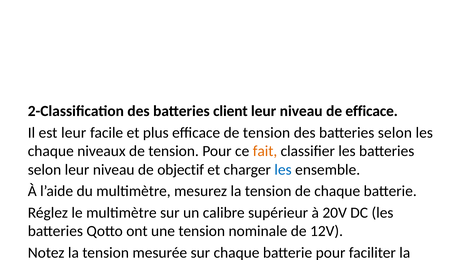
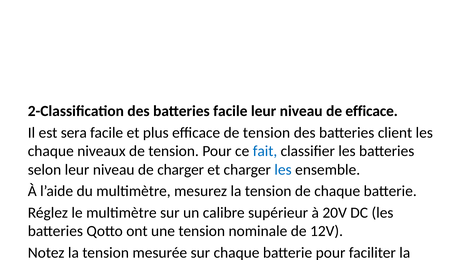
batteries client: client -> facile
est leur: leur -> sera
des batteries selon: selon -> client
fait colour: orange -> blue
de objectif: objectif -> charger
